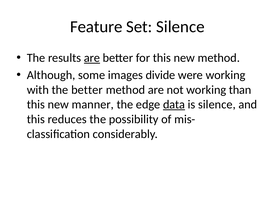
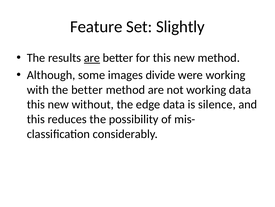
Set Silence: Silence -> Slightly
working than: than -> data
manner: manner -> without
data at (174, 104) underline: present -> none
